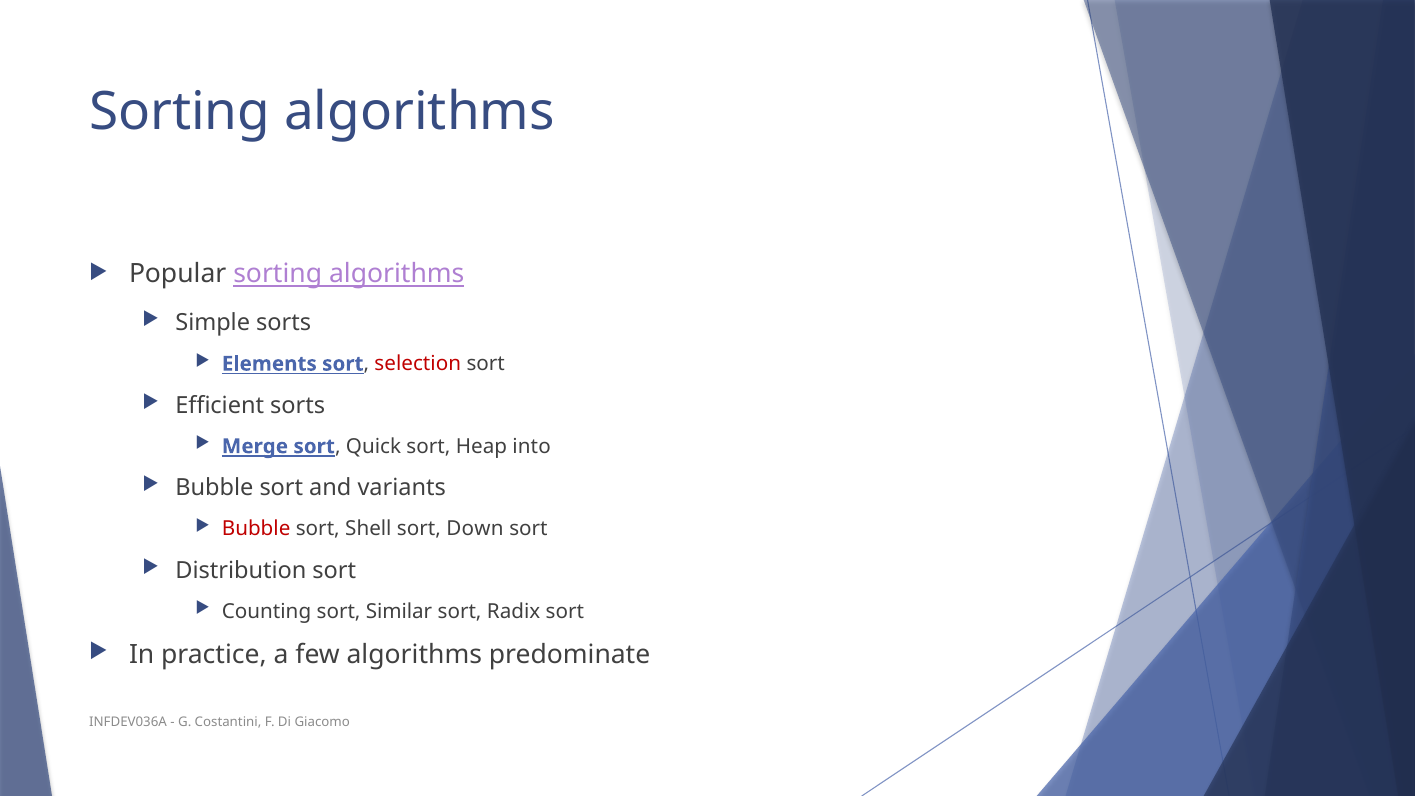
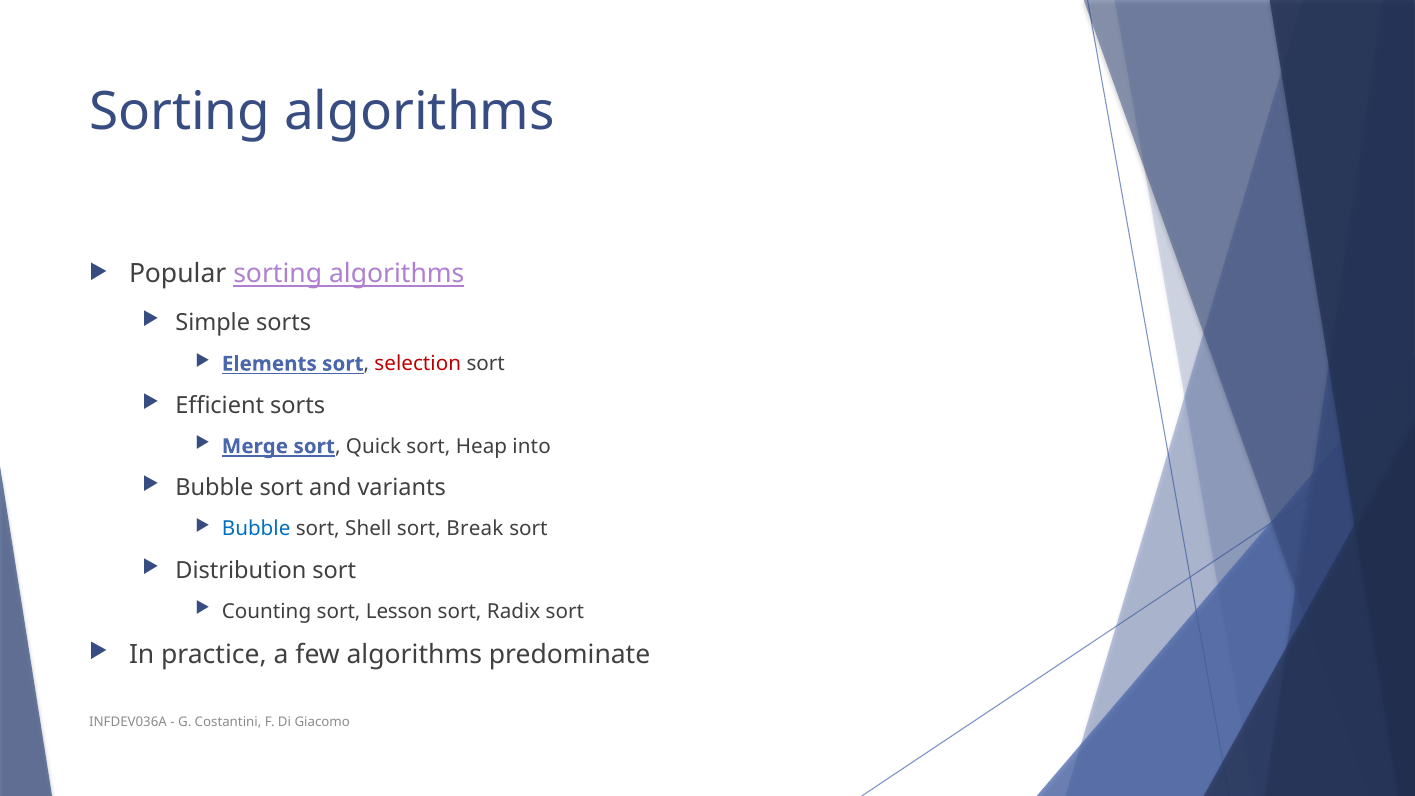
Bubble at (256, 529) colour: red -> blue
Down: Down -> Break
Similar: Similar -> Lesson
